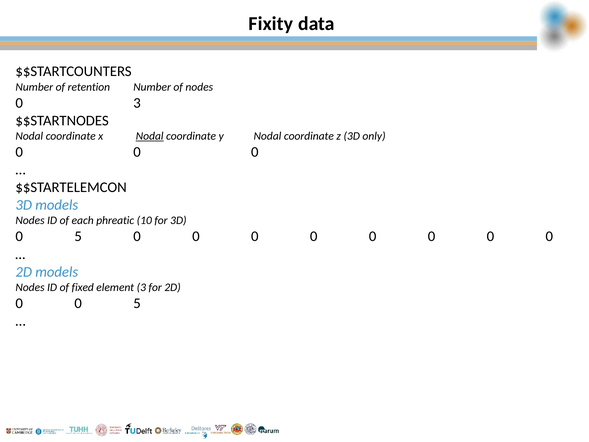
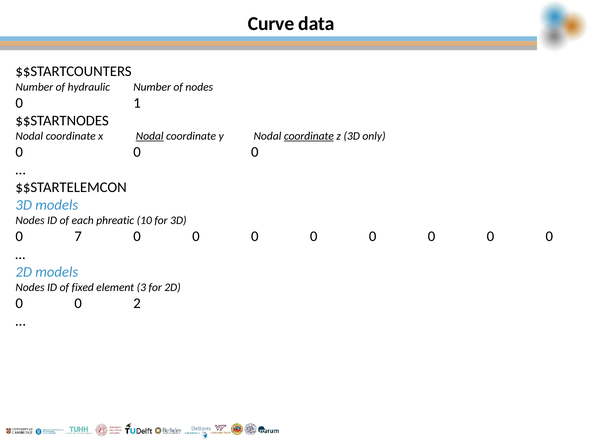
Fixity: Fixity -> Curve
retention: retention -> hydraulic
0 3: 3 -> 1
coordinate at (309, 136) underline: none -> present
5 at (78, 236): 5 -> 7
0 0 5: 5 -> 2
